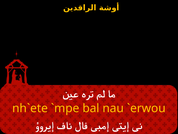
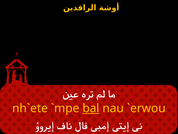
bal underline: none -> present
